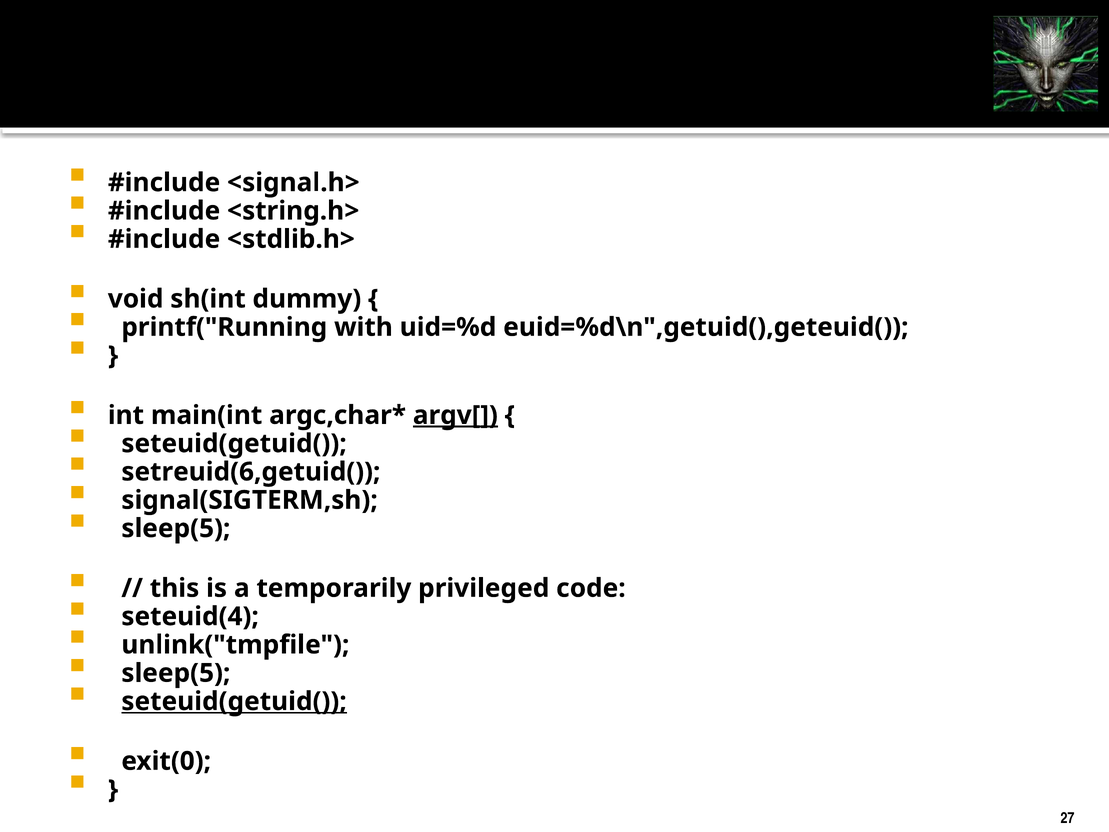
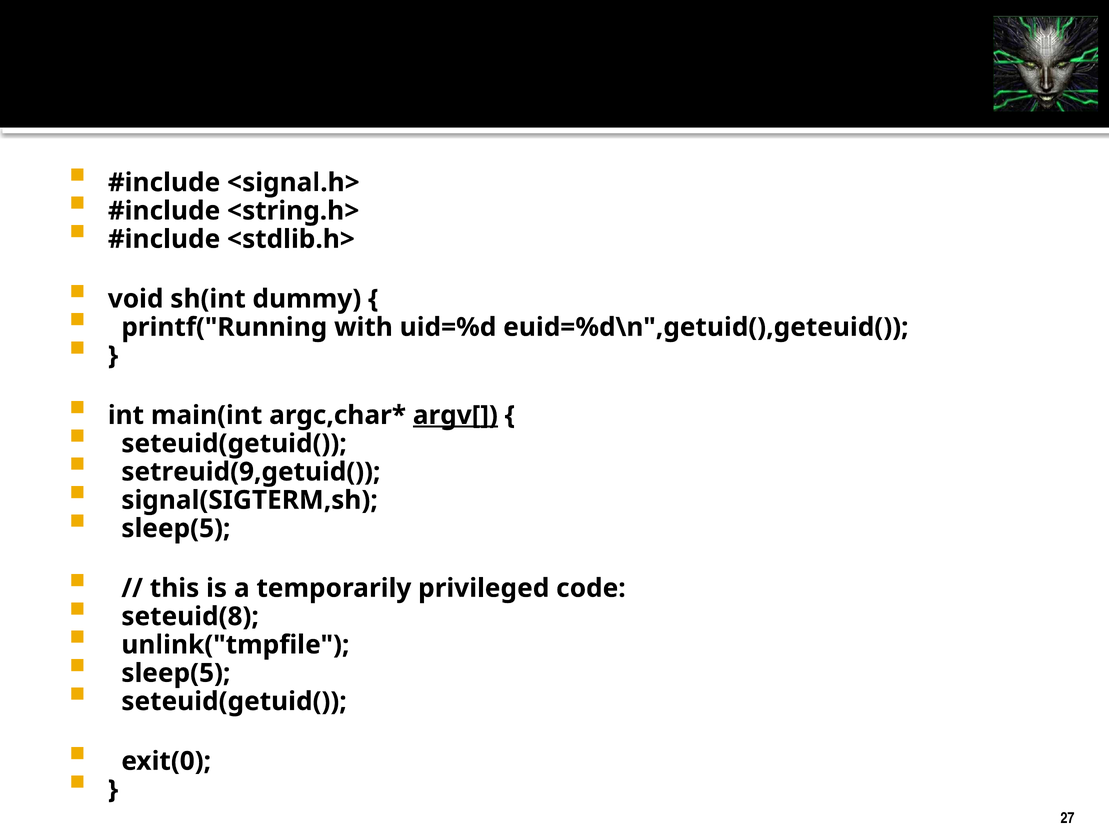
setreuid(6,getuid(: setreuid(6,getuid( -> setreuid(9,getuid(
seteuid(4: seteuid(4 -> seteuid(8
seteuid(getuid( at (234, 701) underline: present -> none
